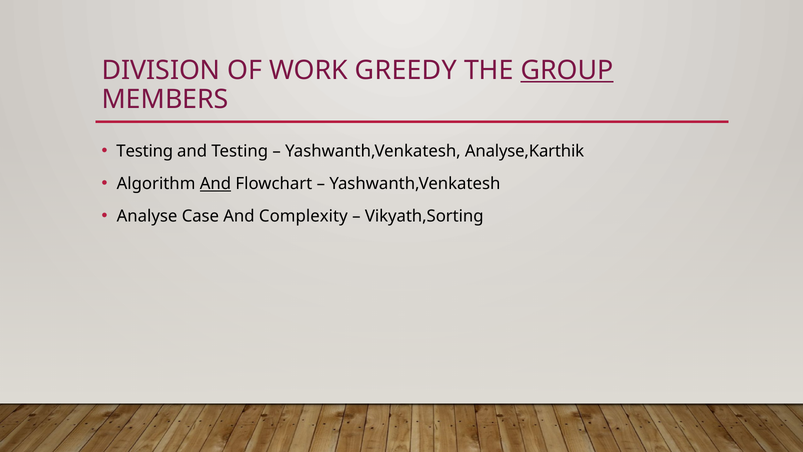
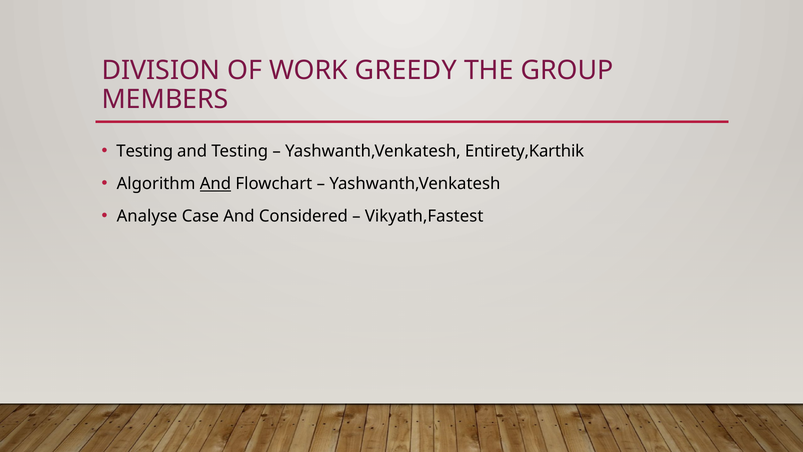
GROUP underline: present -> none
Analyse,Karthik: Analyse,Karthik -> Entirety,Karthik
Complexity: Complexity -> Considered
Vikyath,Sorting: Vikyath,Sorting -> Vikyath,Fastest
